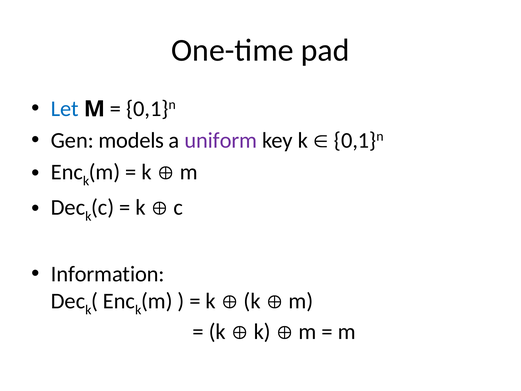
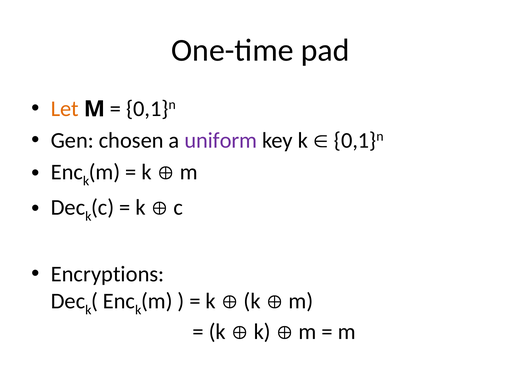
Let colour: blue -> orange
models: models -> chosen
Information: Information -> Encryptions
